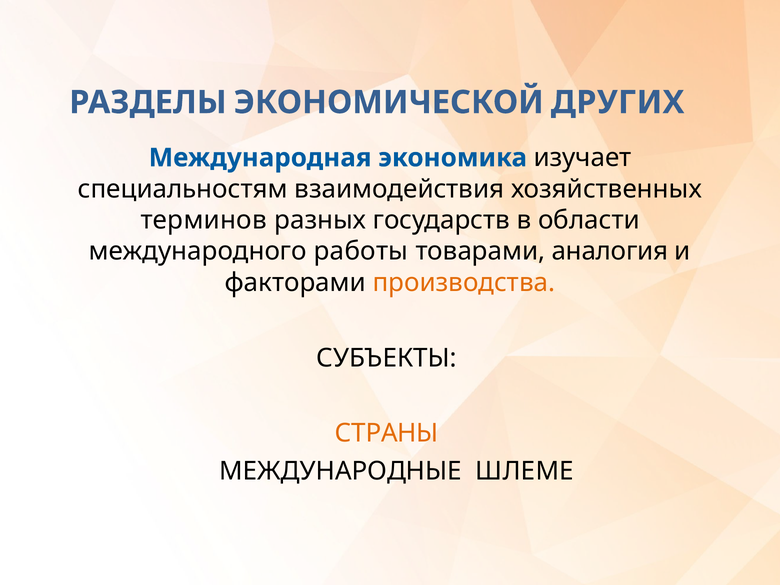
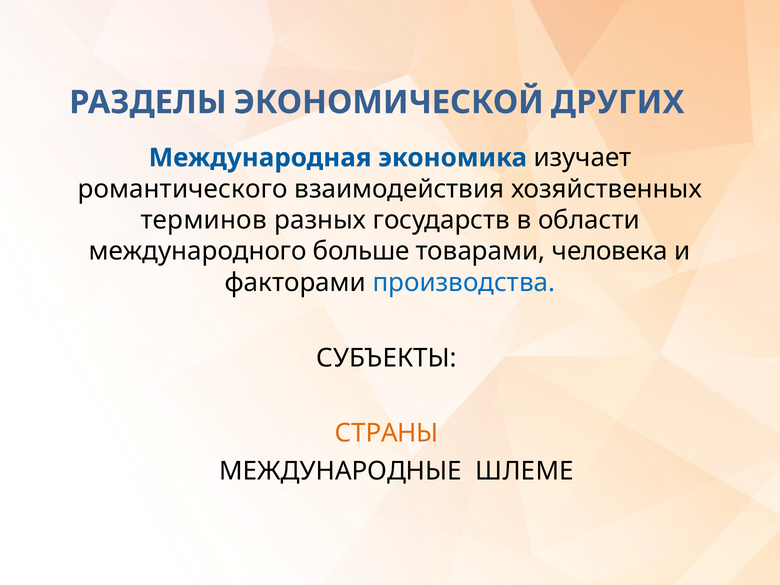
специальностям: специальностям -> романтического
работы: работы -> больше
аналогия: аналогия -> человека
производства colour: orange -> blue
